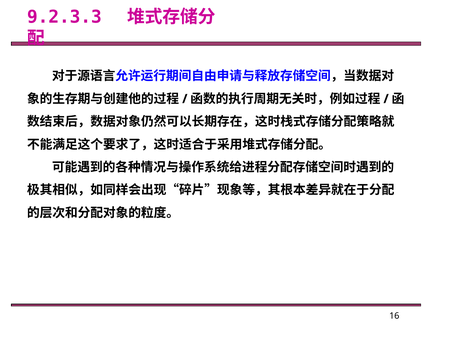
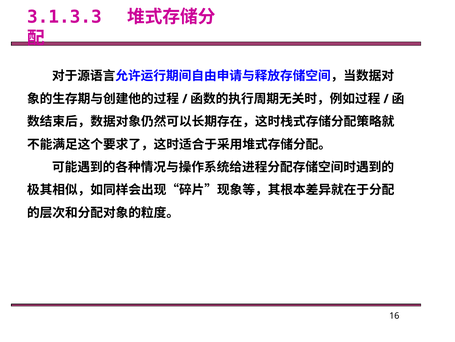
9.2.3.3: 9.2.3.3 -> 3.1.3.3
